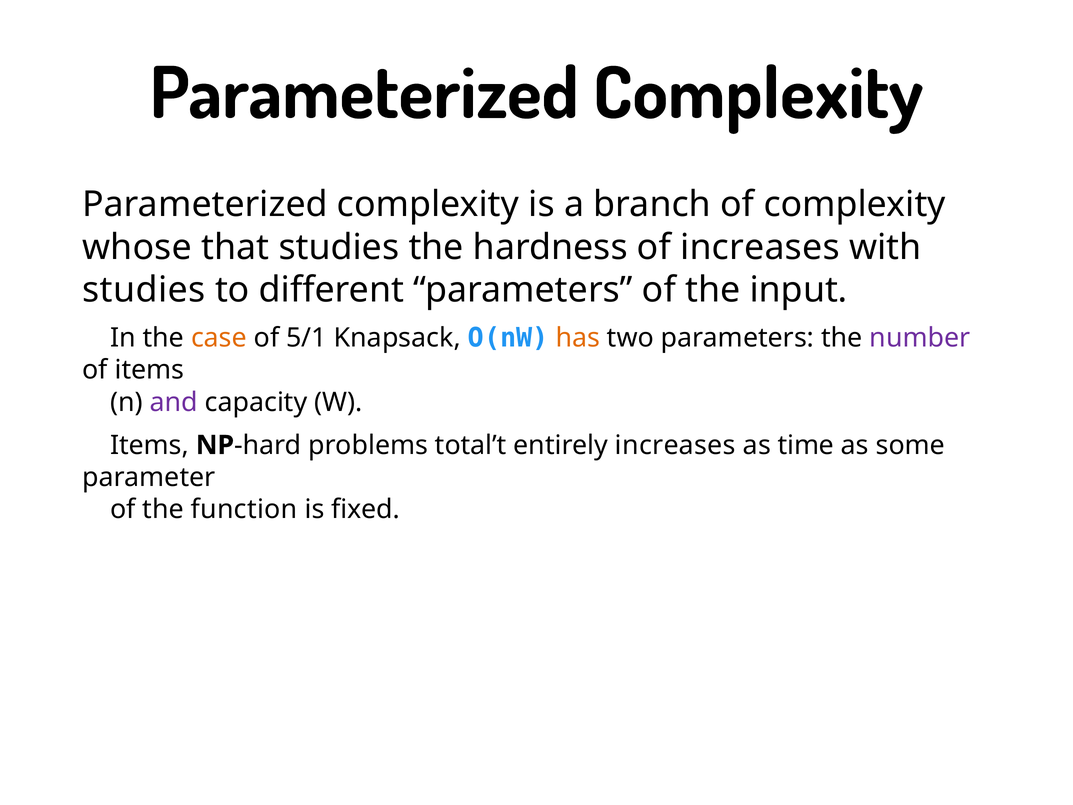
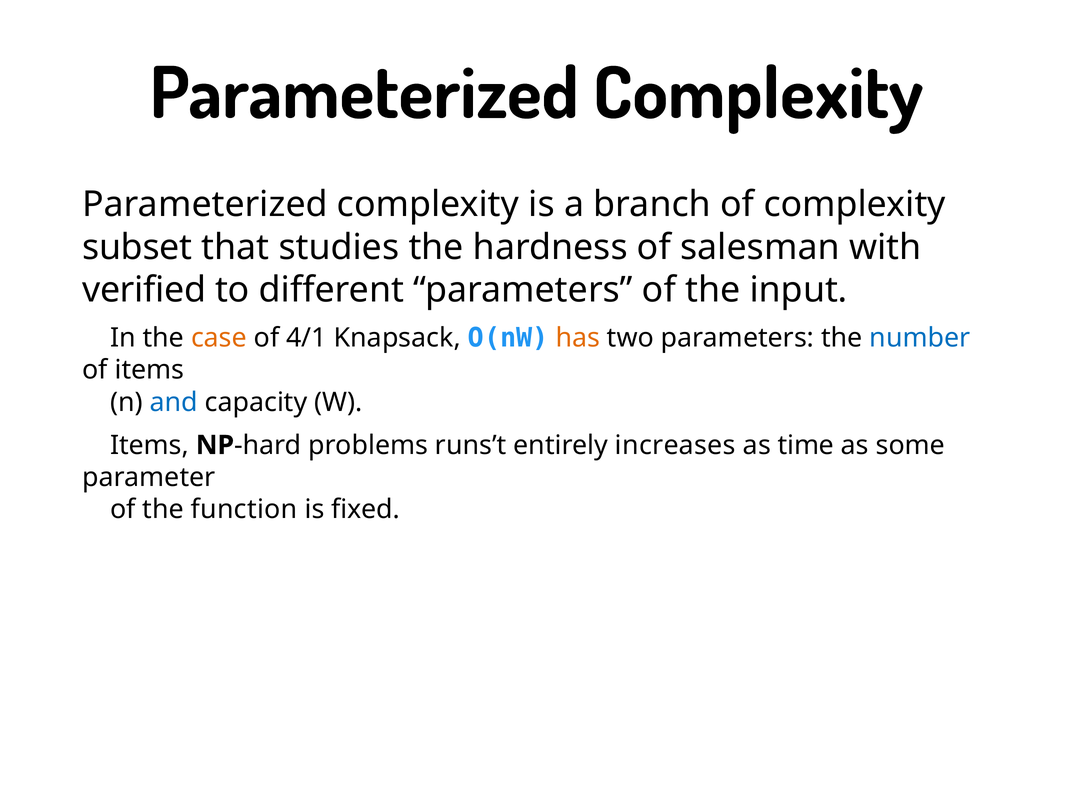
whose: whose -> subset
of increases: increases -> salesman
studies at (144, 290): studies -> verified
5/1: 5/1 -> 4/1
number colour: purple -> blue
and colour: purple -> blue
total’t: total’t -> runs’t
